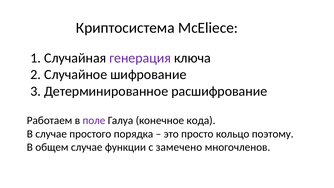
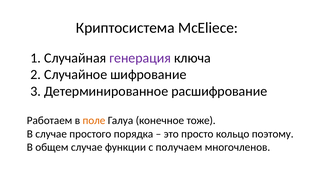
поле colour: purple -> orange
кода: кода -> тоже
замечено: замечено -> получаем
